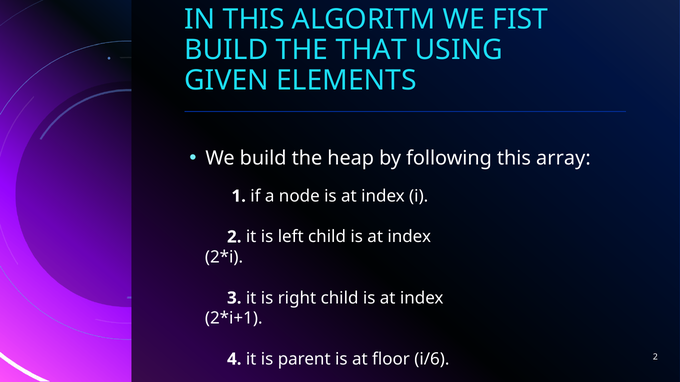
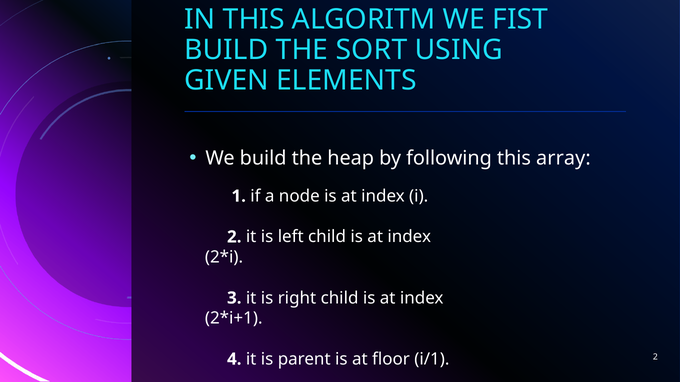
THAT: THAT -> SORT
i/6: i/6 -> i/1
